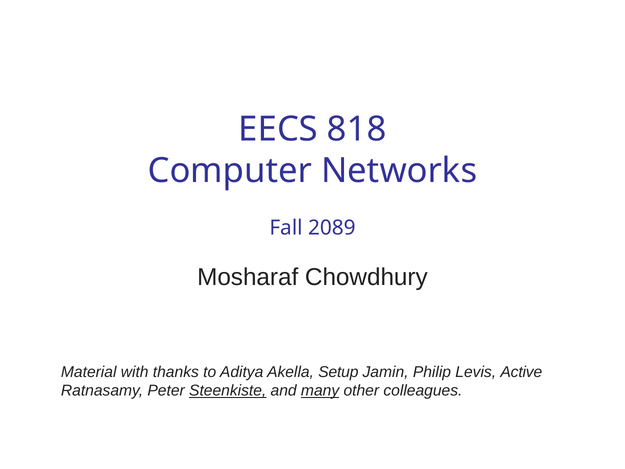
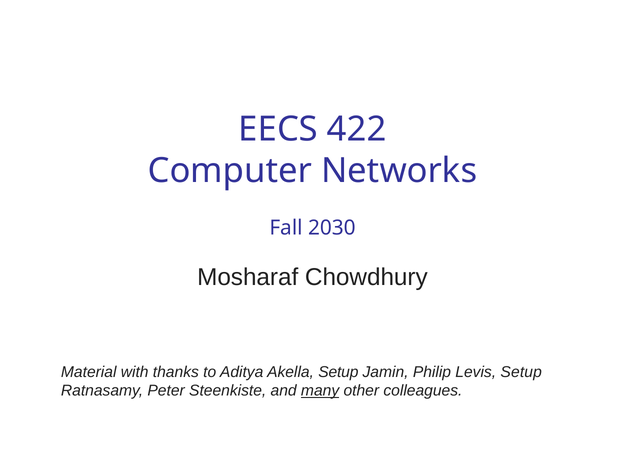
818: 818 -> 422
2089: 2089 -> 2030
Levis Active: Active -> Setup
Steenkiste underline: present -> none
